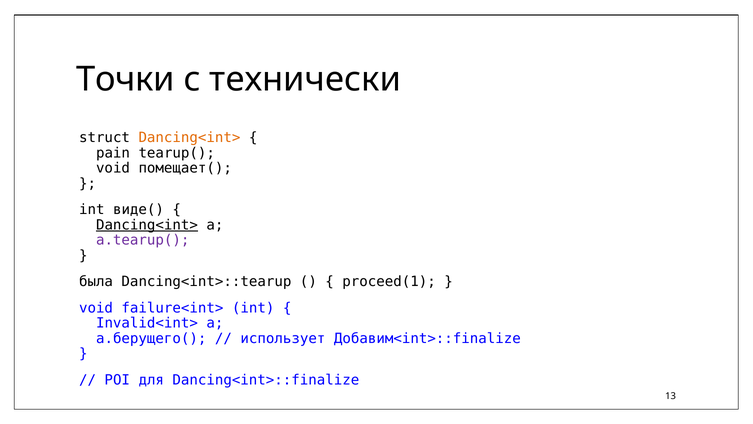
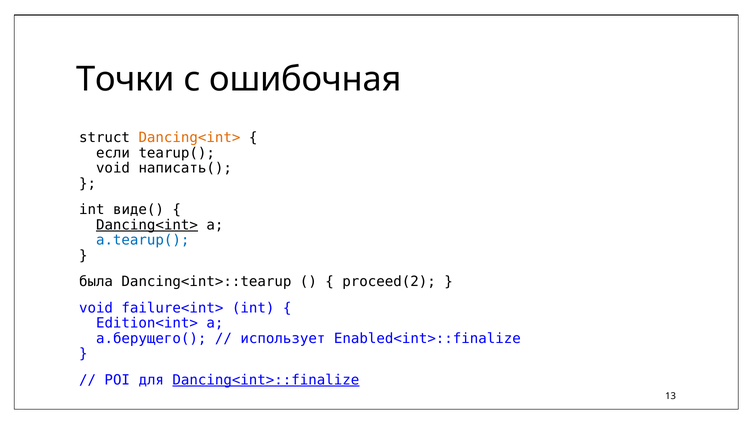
технически: технически -> ошибочная
pain: pain -> если
помещает(: помещает( -> написать(
a.tearup( colour: purple -> blue
proceed(1: proceed(1 -> proceed(2
Invalid<int>: Invalid<int> -> Edition<int>
Добавим<int>::finalize: Добавим<int>::finalize -> Enabled<int>::finalize
Dancing<int>::finalize underline: none -> present
